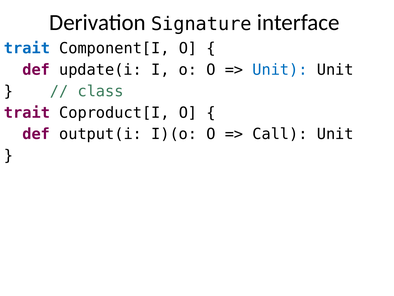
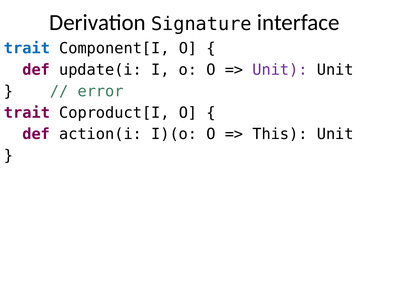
Unit at (280, 70) colour: blue -> purple
class: class -> error
output(i: output(i -> action(i
Call: Call -> This
